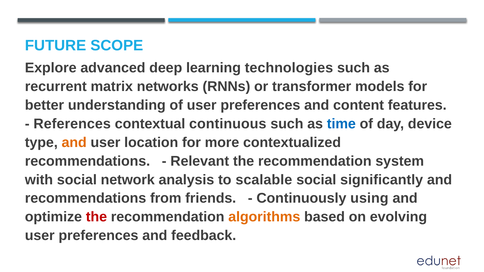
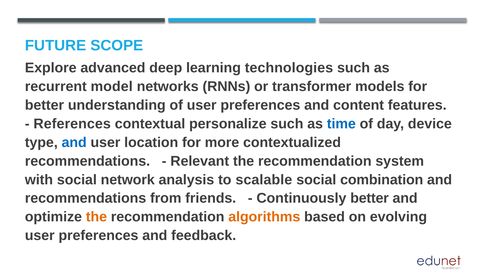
matrix: matrix -> model
continuous: continuous -> personalize
and at (74, 143) colour: orange -> blue
significantly: significantly -> combination
Continuously using: using -> better
the at (96, 217) colour: red -> orange
